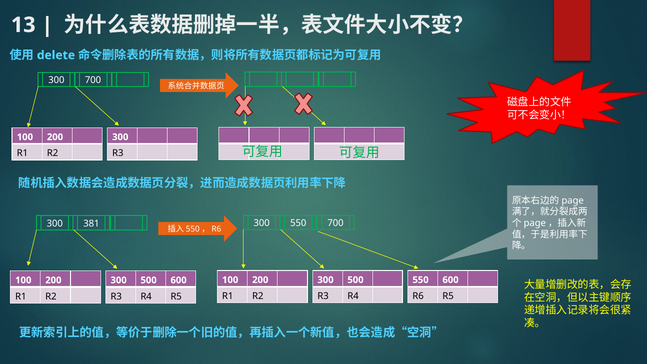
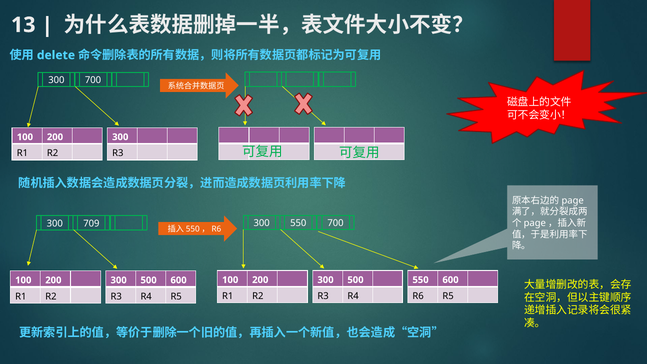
381: 381 -> 709
